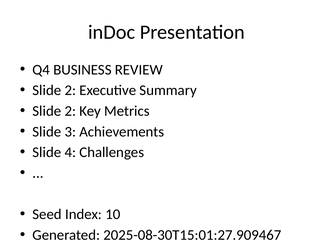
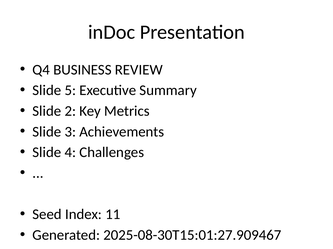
2 at (70, 91): 2 -> 5
10: 10 -> 11
